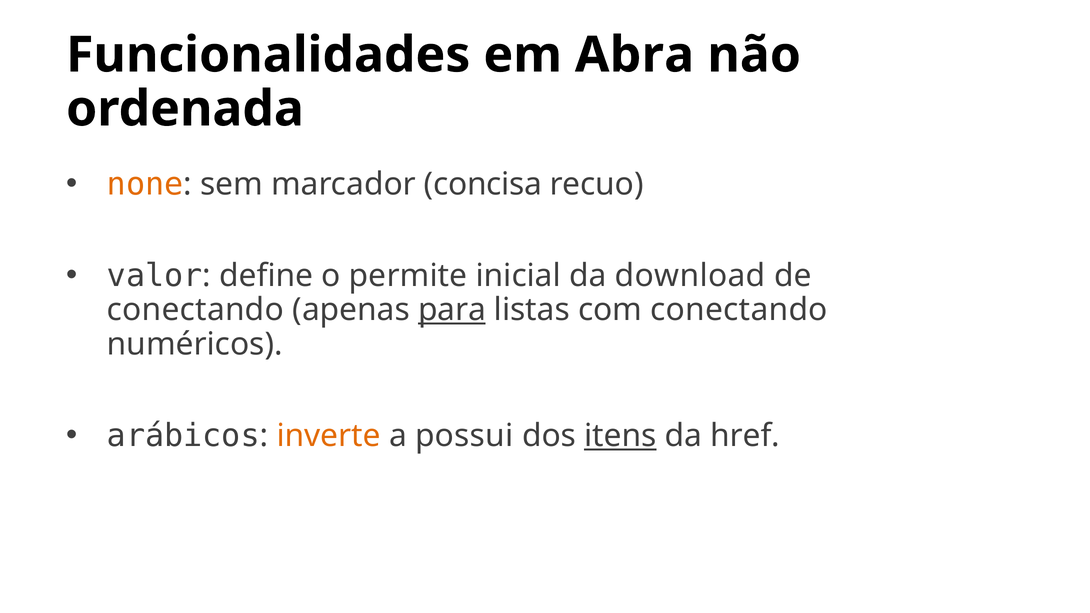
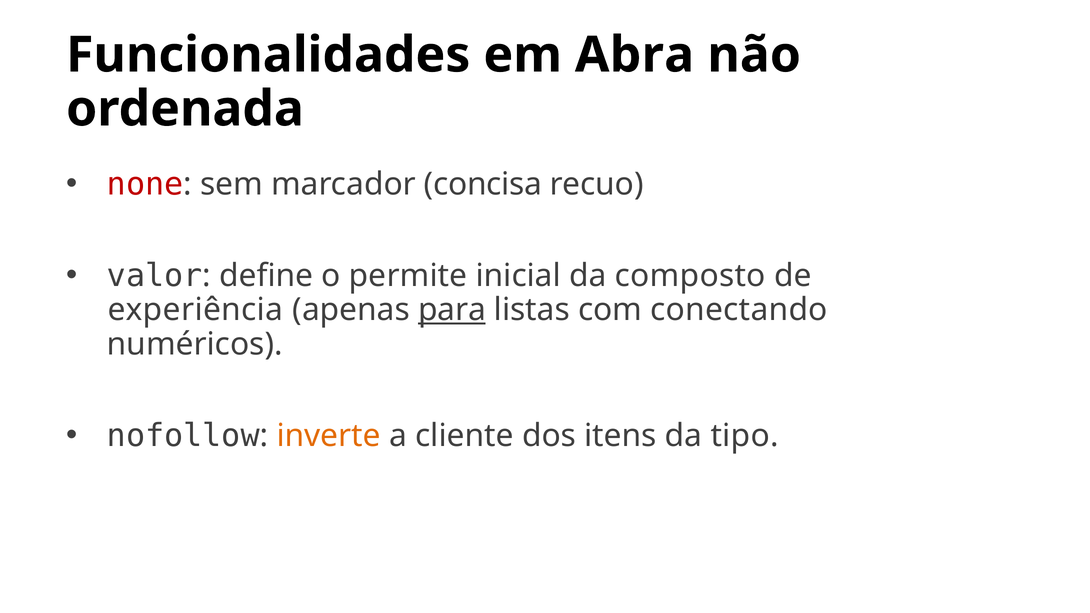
none colour: orange -> red
download: download -> composto
conectando at (195, 310): conectando -> experiência
arábicos: arábicos -> nofollow
possui: possui -> cliente
itens underline: present -> none
href: href -> tipo
